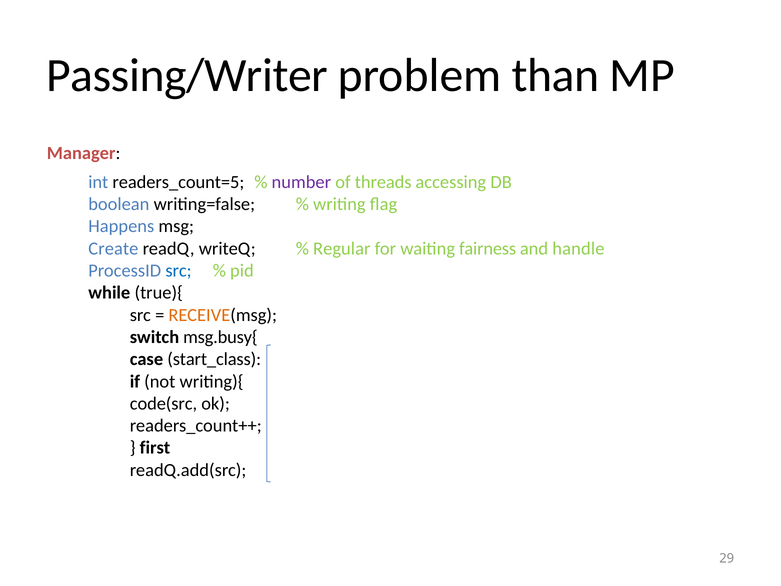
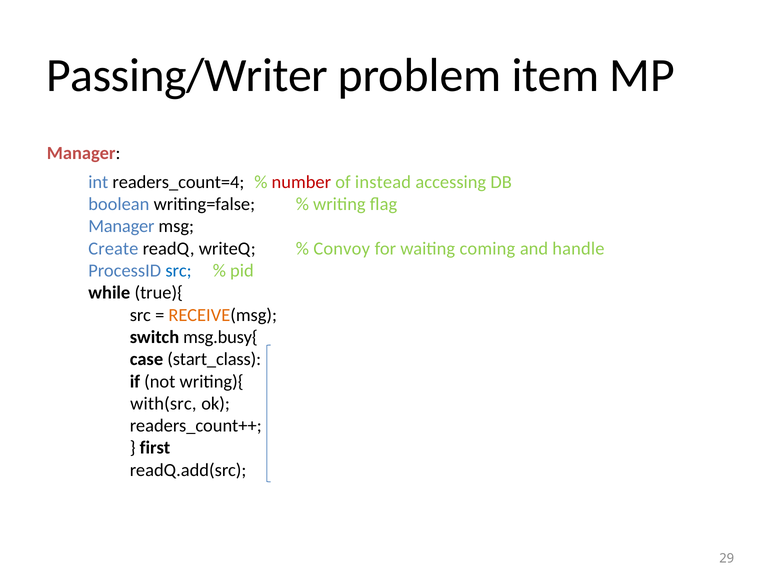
than: than -> item
readers_count=5: readers_count=5 -> readers_count=4
number colour: purple -> red
threads: threads -> instead
Happens at (121, 226): Happens -> Manager
Regular: Regular -> Convoy
fairness: fairness -> coming
code(src: code(src -> with(src
